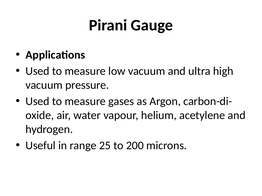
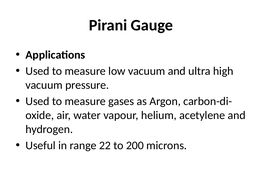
25: 25 -> 22
